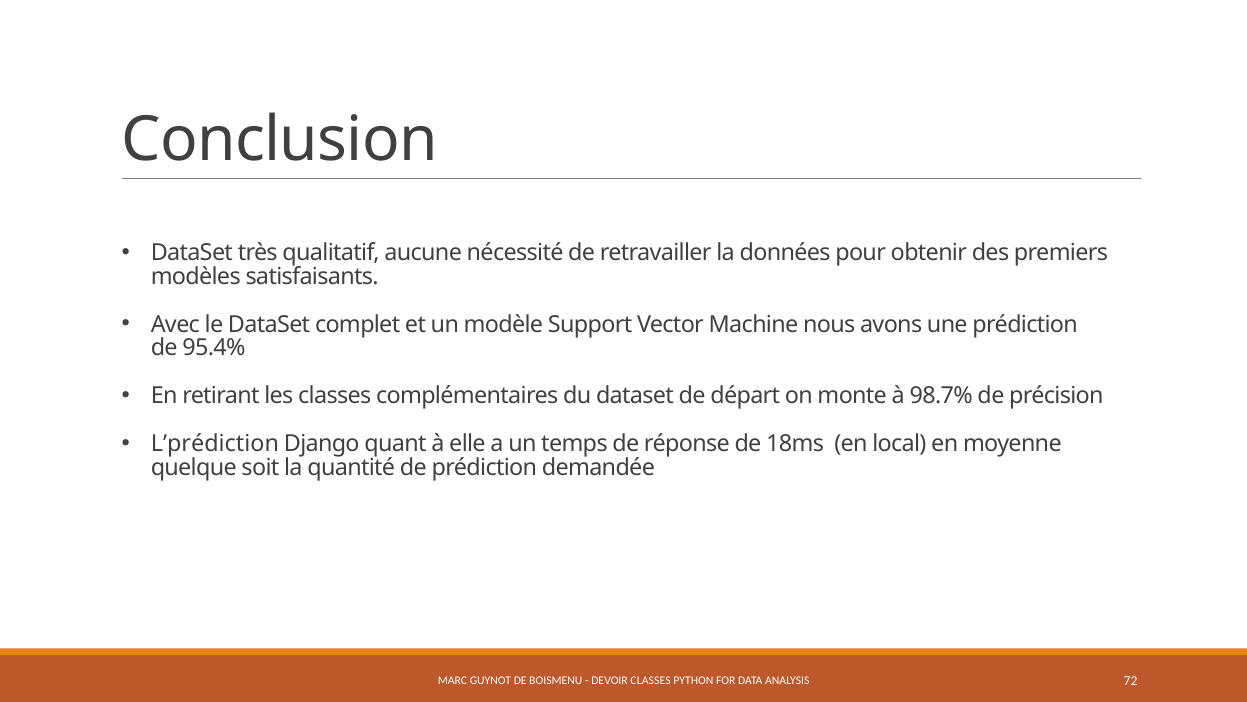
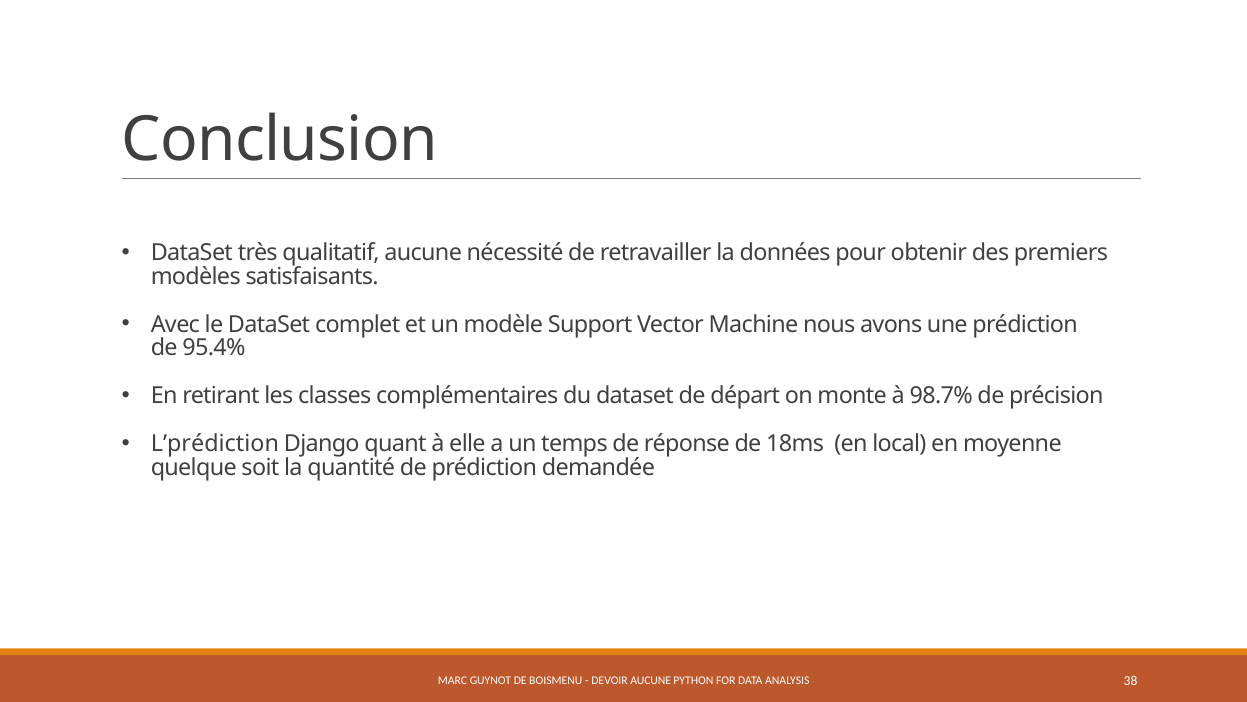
DEVOIR CLASSES: CLASSES -> AUCUNE
72: 72 -> 38
